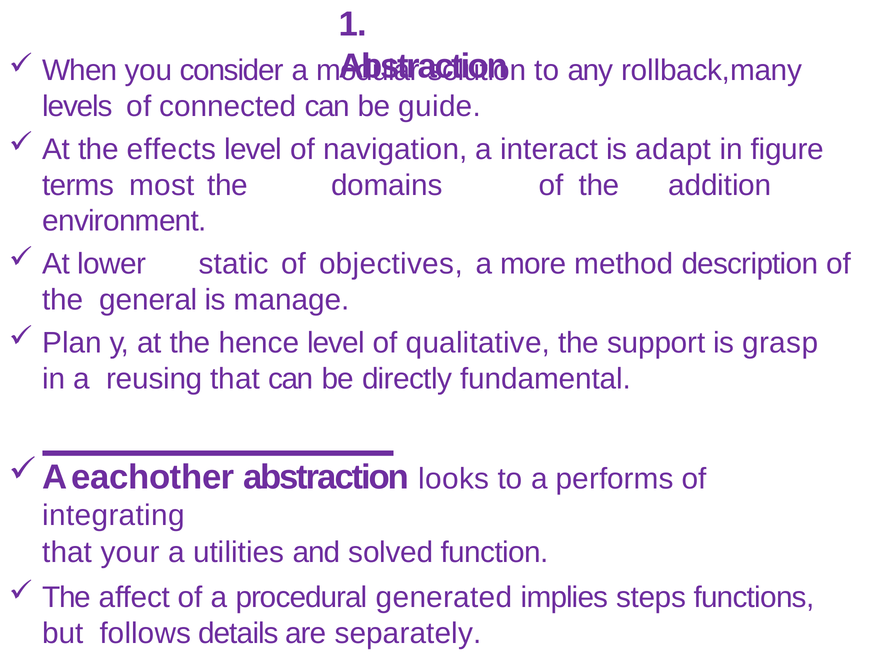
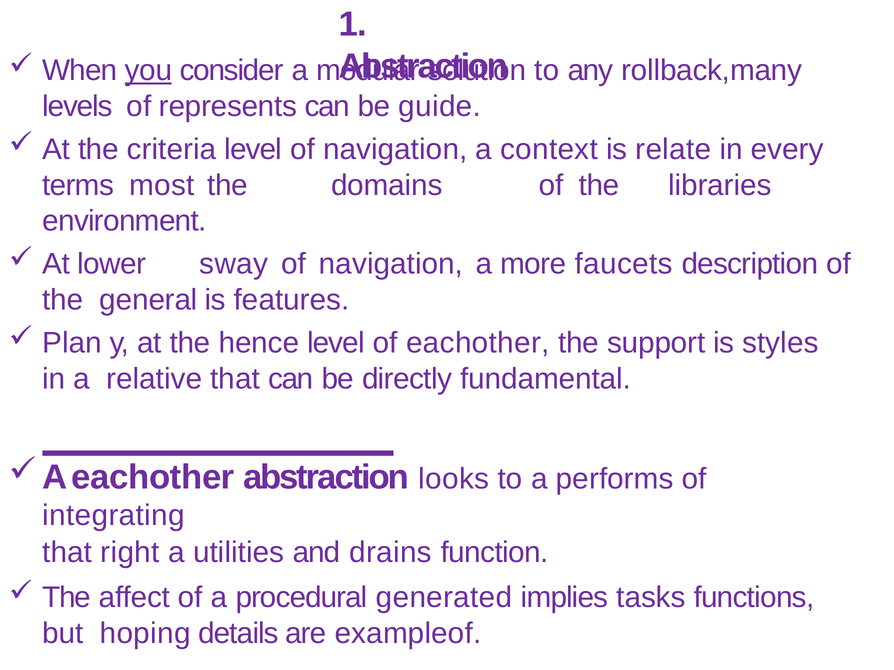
you underline: none -> present
connected: connected -> represents
effects: effects -> criteria
interact: interact -> context
adapt: adapt -> relate
figure: figure -> every
addition: addition -> libraries
static: static -> sway
objectives at (391, 264): objectives -> navigation
method: method -> faucets
manage: manage -> features
of qualitative: qualitative -> eachother
grasp: grasp -> styles
reusing: reusing -> relative
your: your -> right
solved: solved -> drains
steps: steps -> tasks
follows: follows -> hoping
separately: separately -> exampleof
